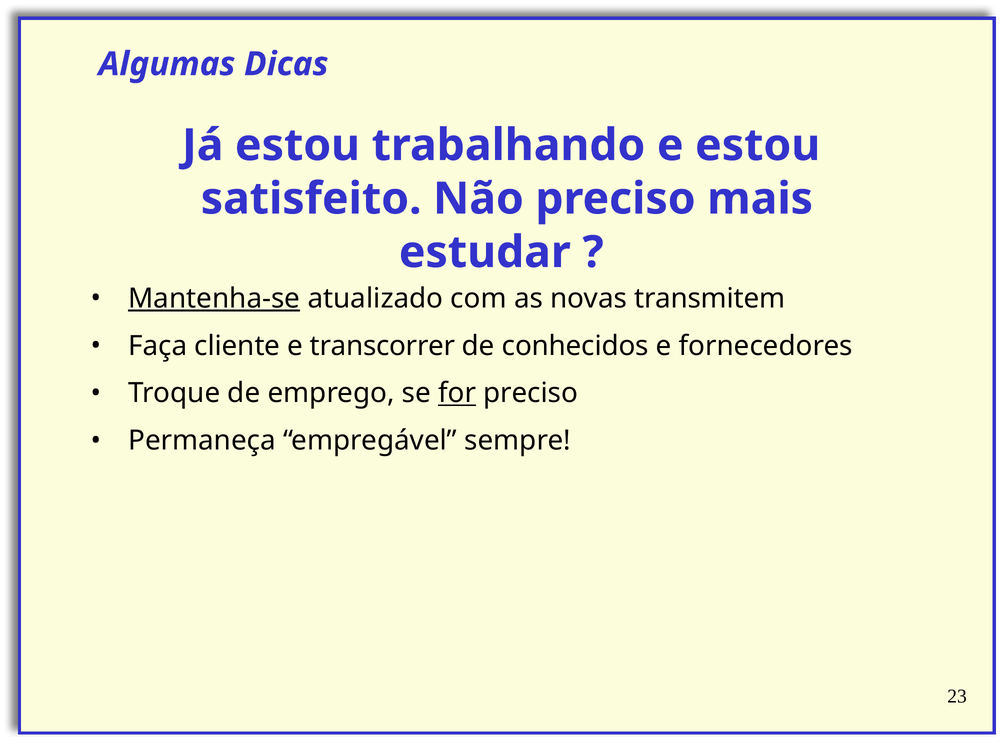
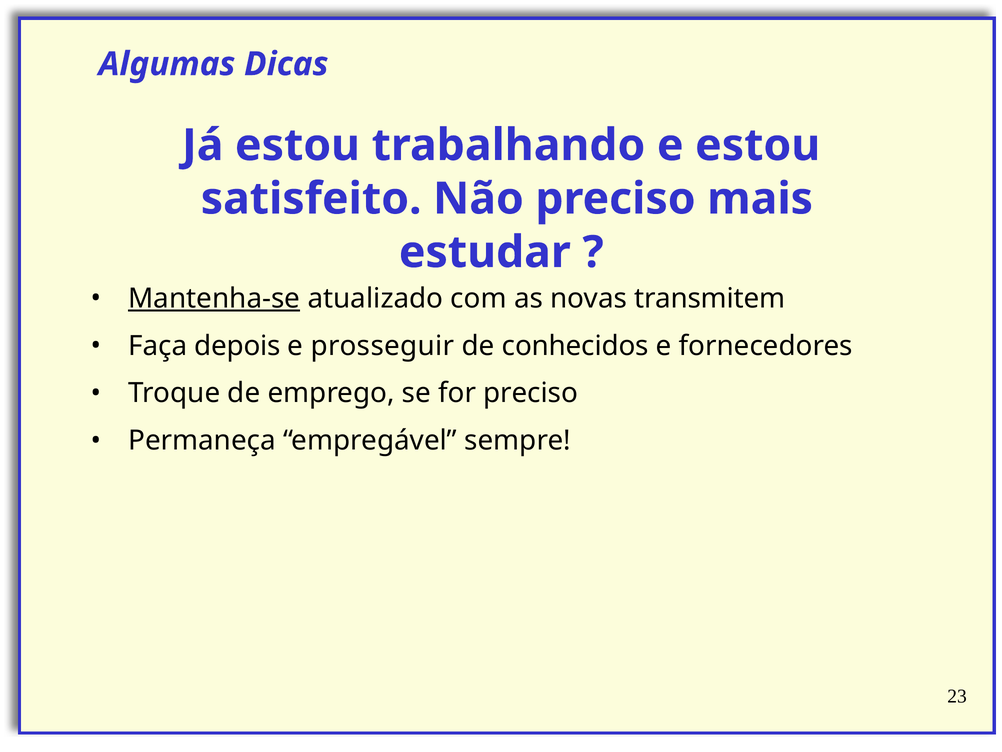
cliente: cliente -> depois
transcorrer: transcorrer -> prosseguir
for underline: present -> none
